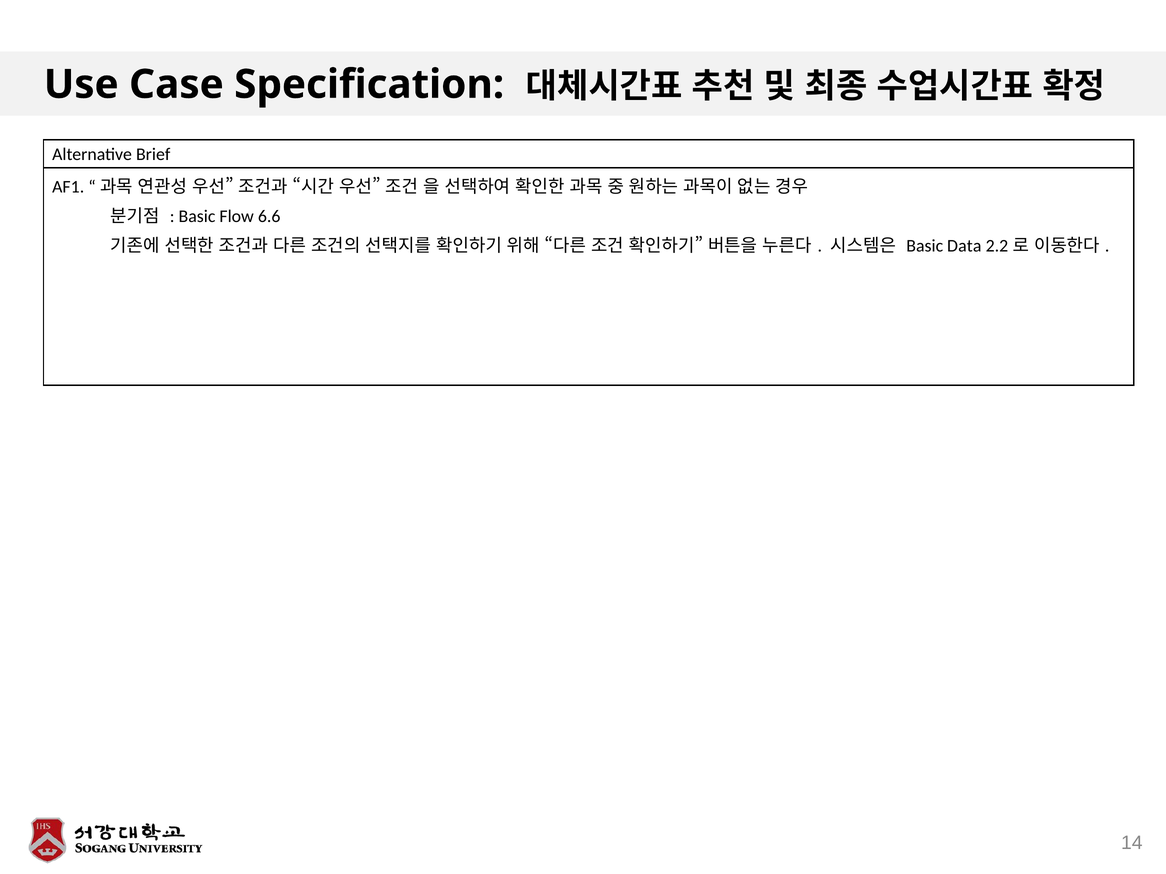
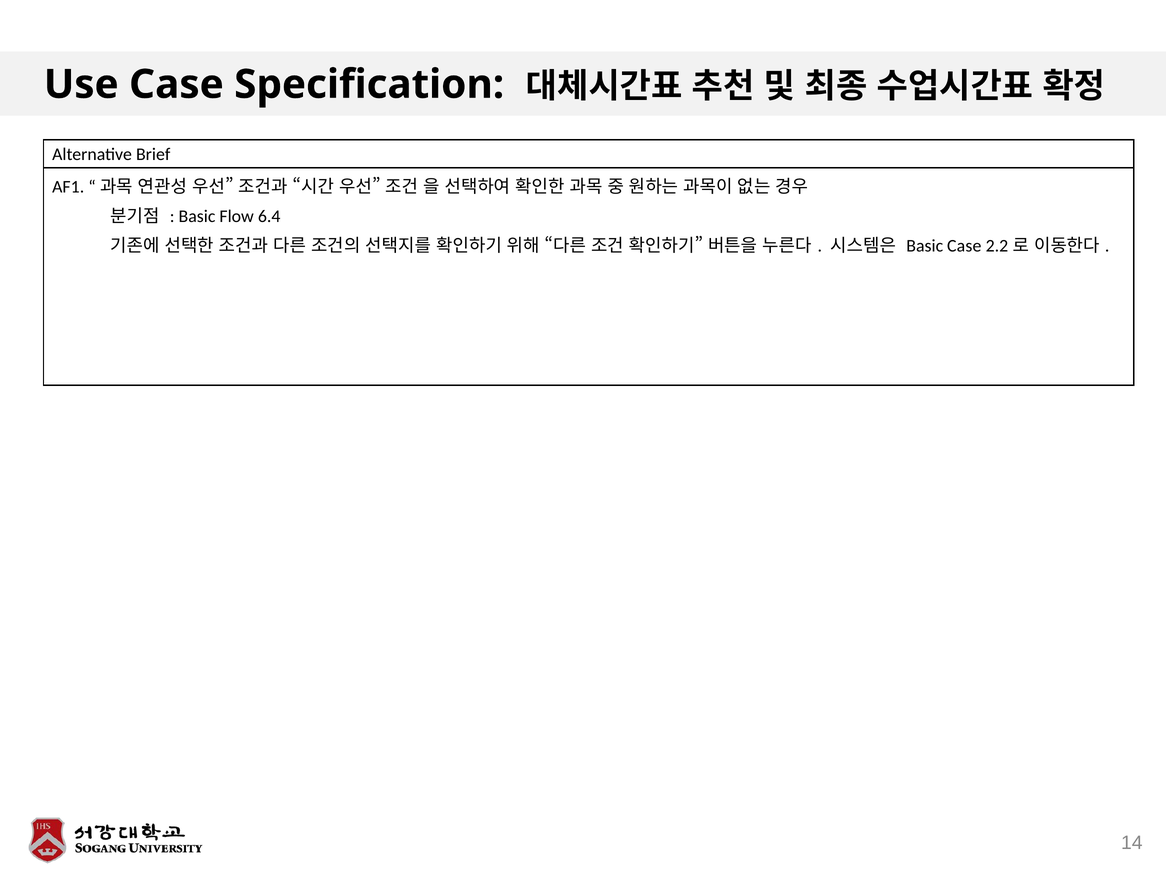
6.6: 6.6 -> 6.4
Basic Data: Data -> Case
